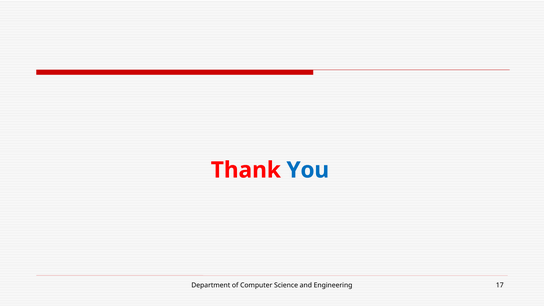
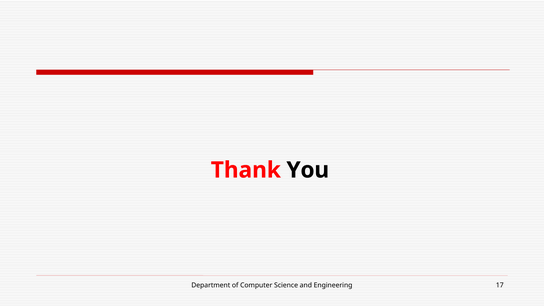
You colour: blue -> black
